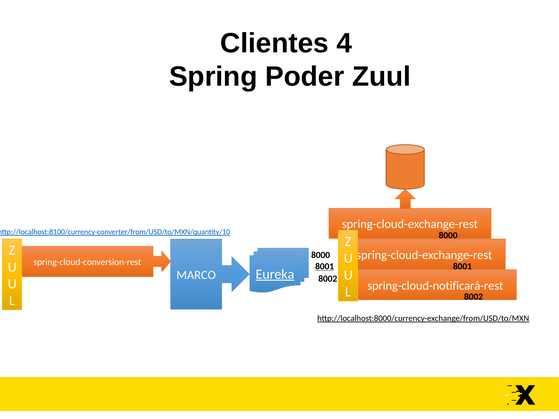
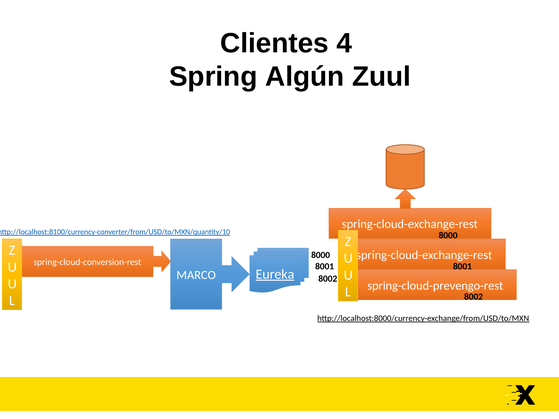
Poder: Poder -> Algún
8001 at (325, 267) underline: present -> none
spring-cloud-notificará-rest: spring-cloud-notificará-rest -> spring-cloud-prevengo-rest
